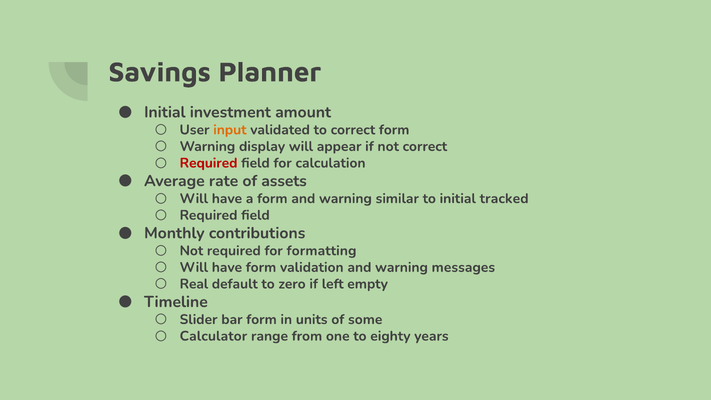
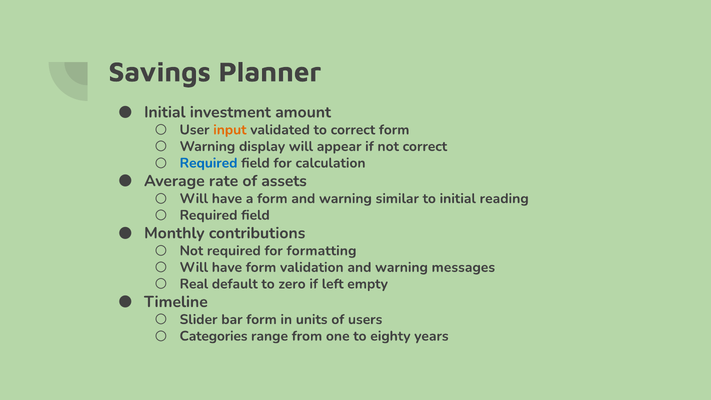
Required at (209, 163) colour: red -> blue
tracked: tracked -> reading
some: some -> users
Calculator: Calculator -> Categories
